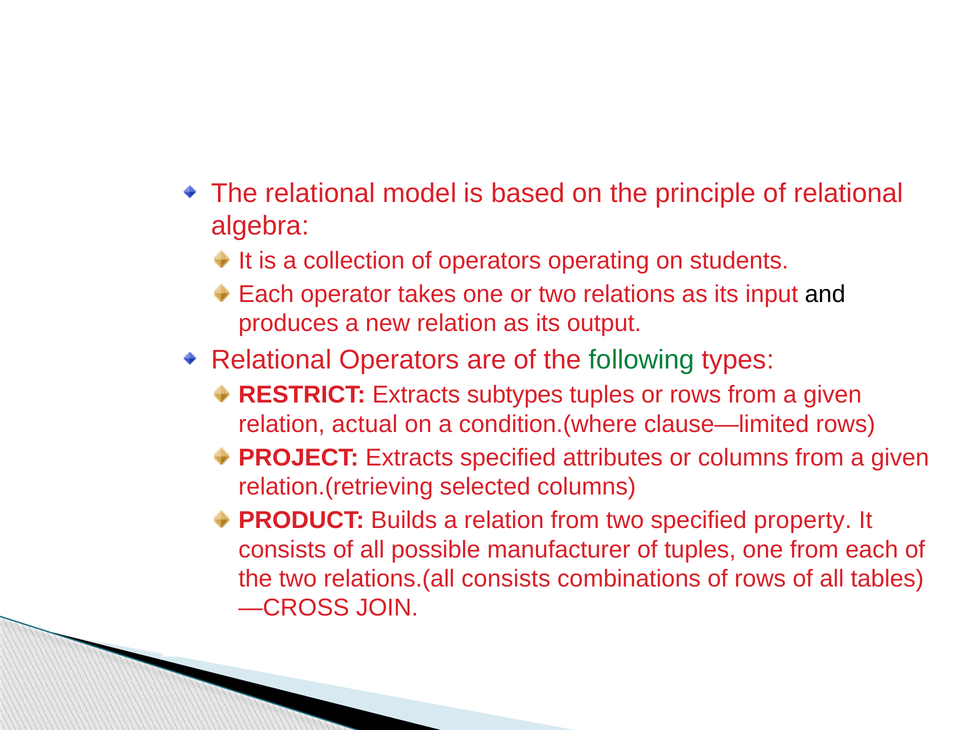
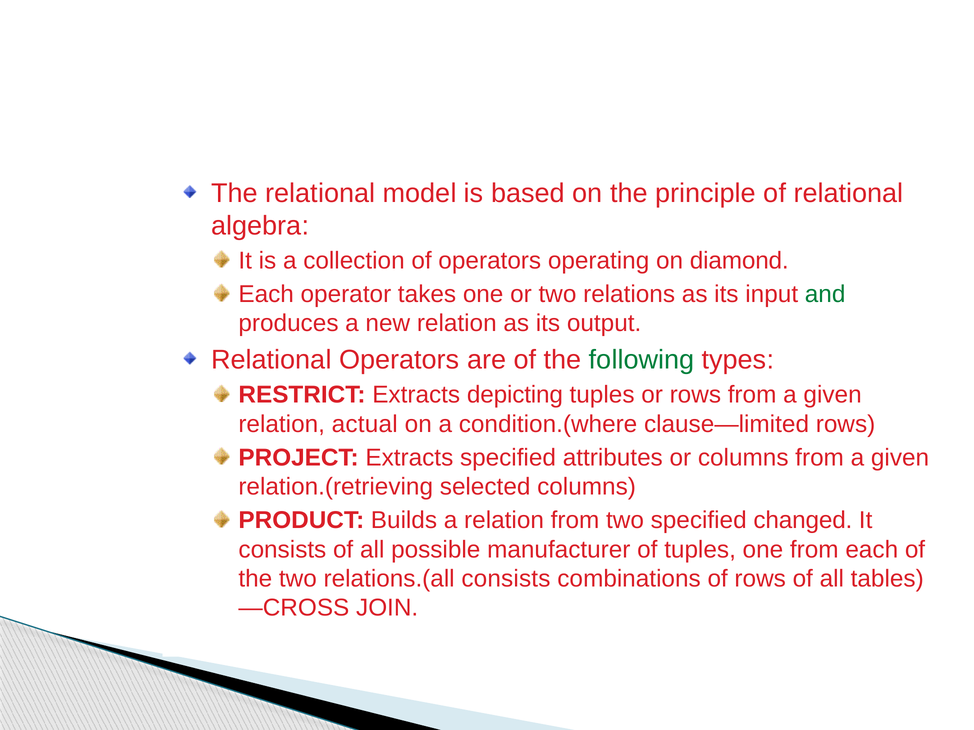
students: students -> diamond
and colour: black -> green
subtypes: subtypes -> depicting
property: property -> changed
